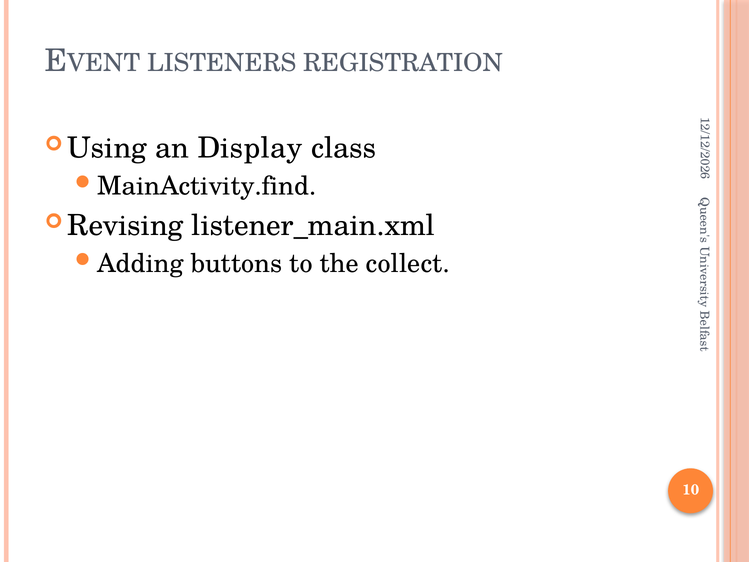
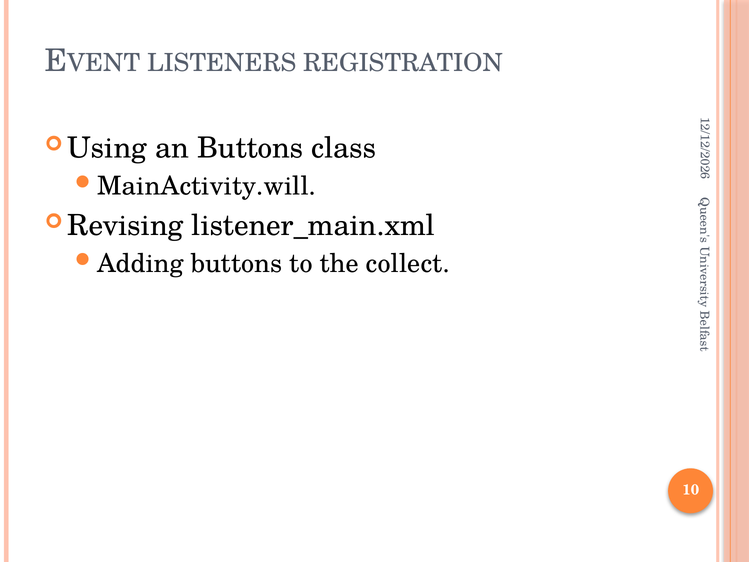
an Display: Display -> Buttons
MainActivity.find: MainActivity.find -> MainActivity.will
